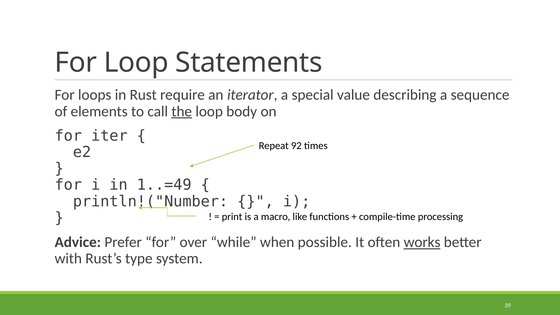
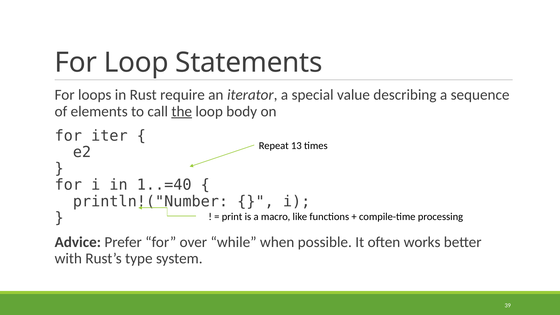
92: 92 -> 13
1..=49: 1..=49 -> 1..=40
works underline: present -> none
